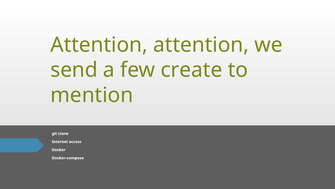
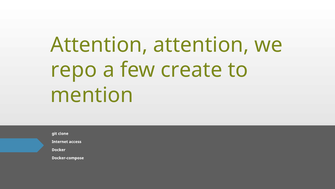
send: send -> repo
